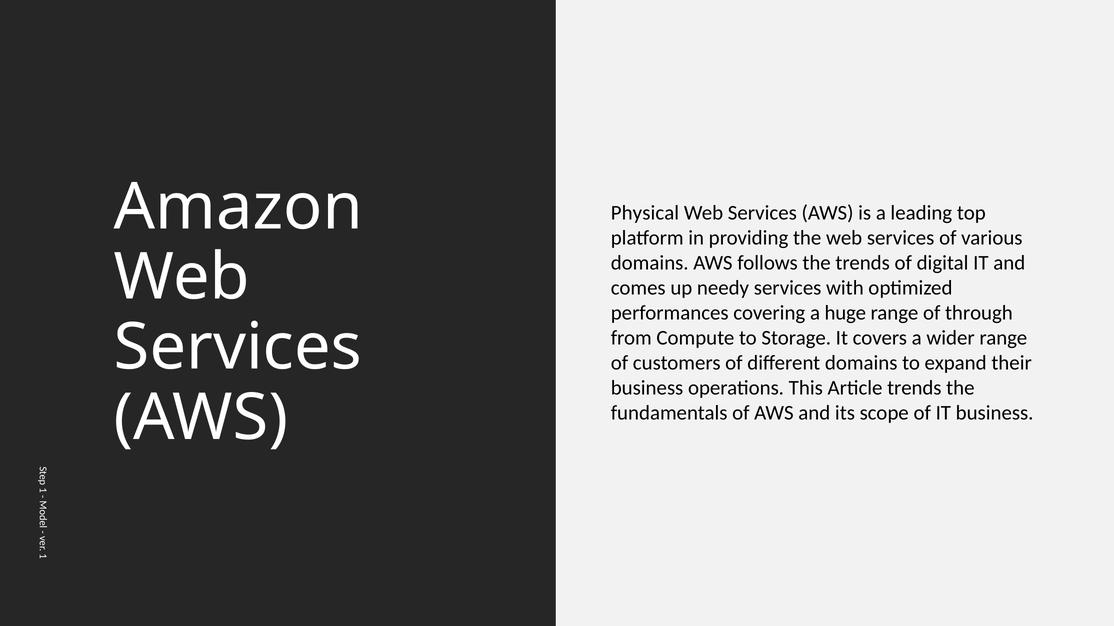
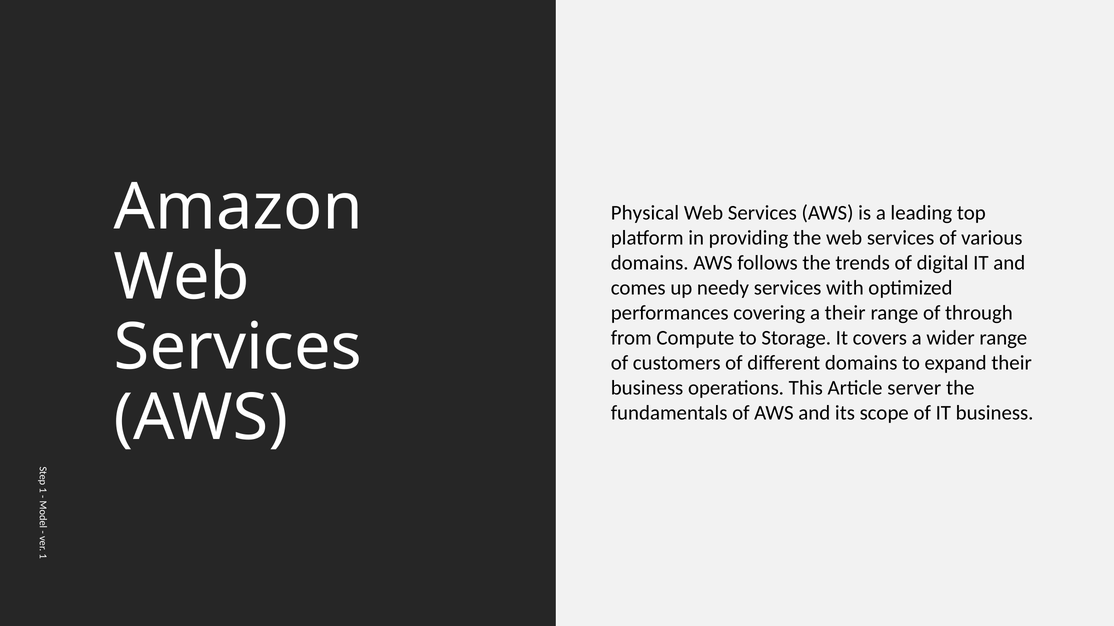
a huge: huge -> their
Article trends: trends -> server
